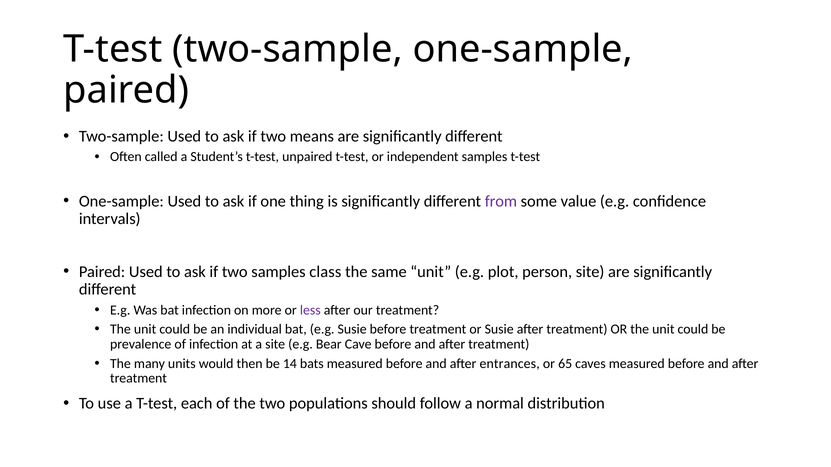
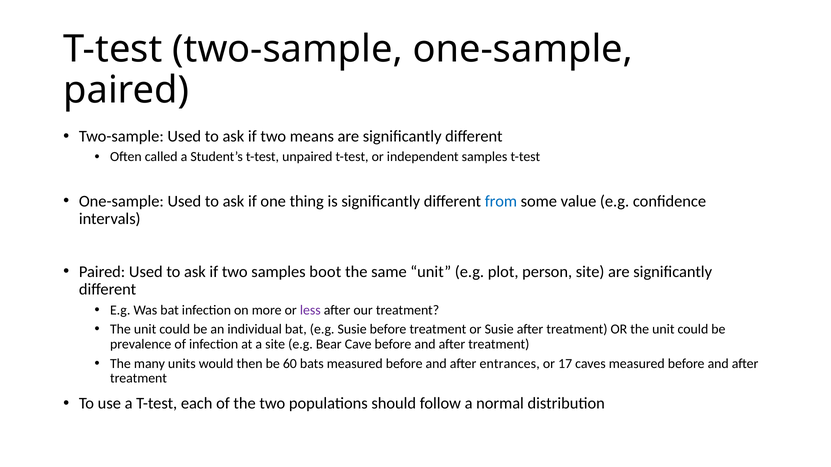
from colour: purple -> blue
class: class -> boot
14: 14 -> 60
65: 65 -> 17
